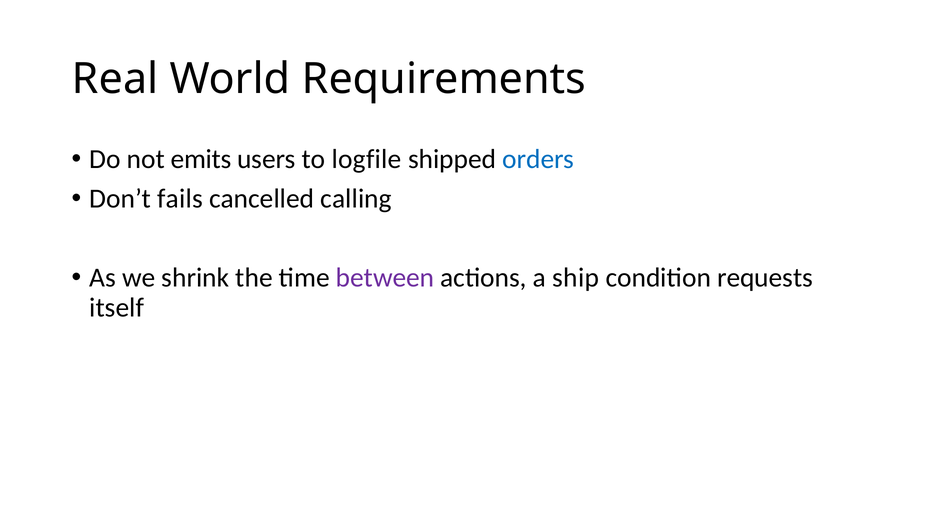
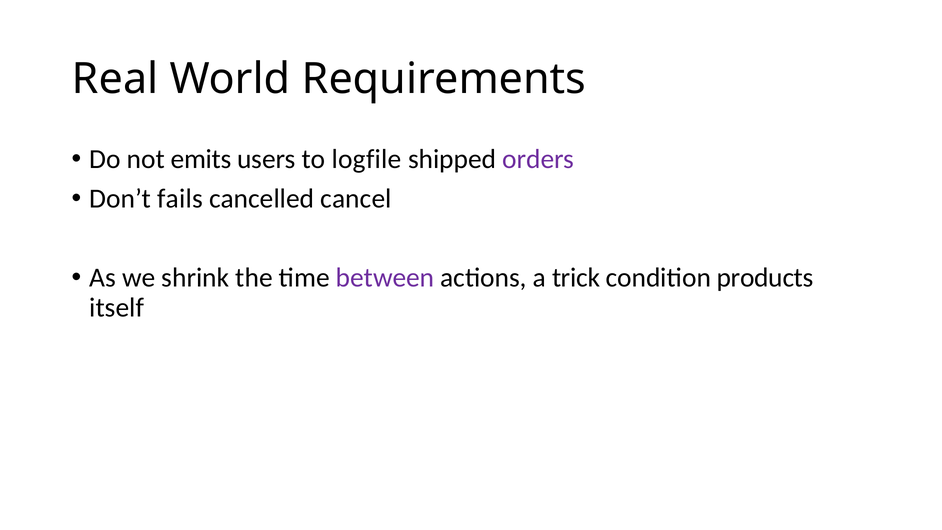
orders colour: blue -> purple
calling: calling -> cancel
ship: ship -> trick
requests: requests -> products
